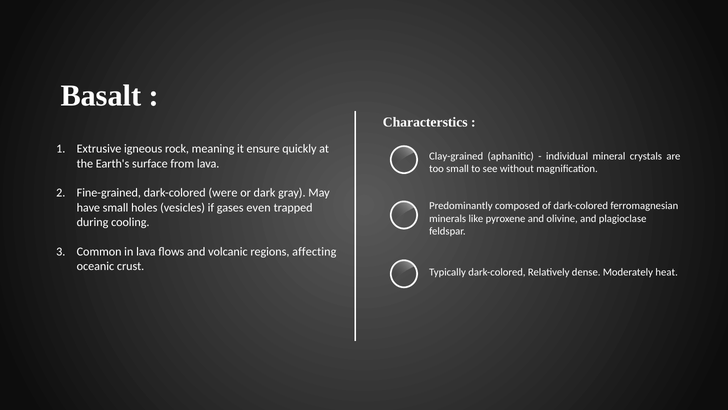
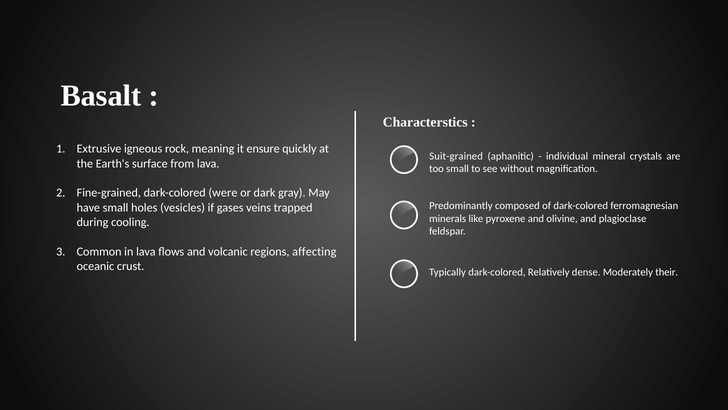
Clay-grained: Clay-grained -> Suit-grained
even: even -> veins
heat: heat -> their
